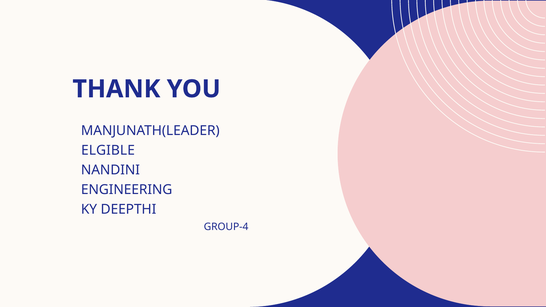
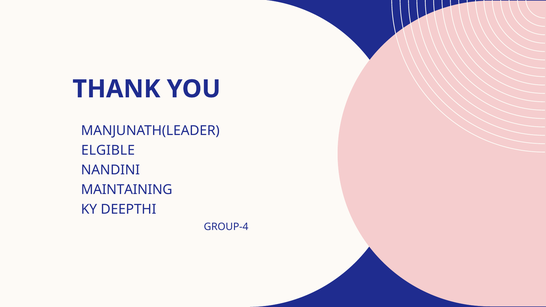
ENGINEERING: ENGINEERING -> MAINTAINING
